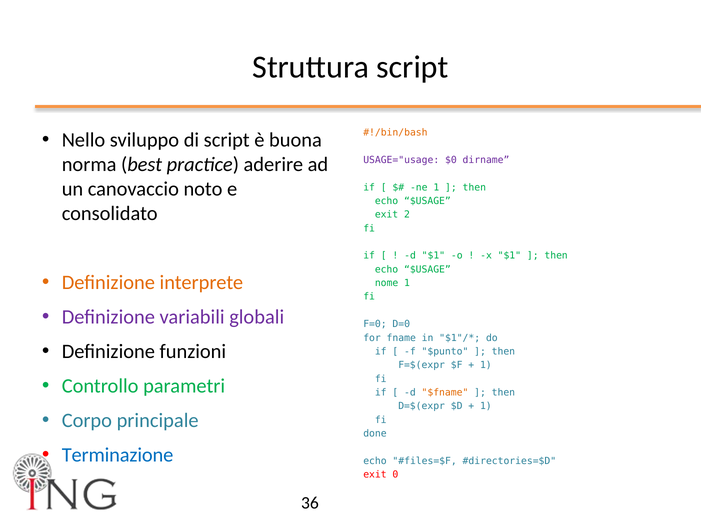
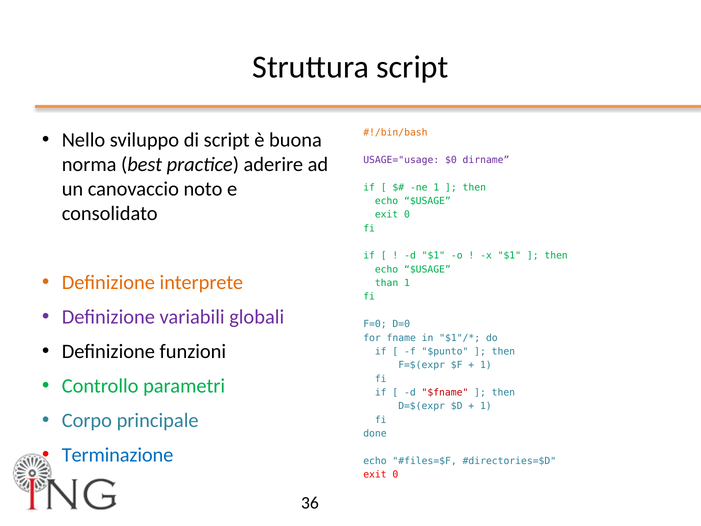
2 at (407, 215): 2 -> 0
nome: nome -> than
$fname colour: orange -> red
